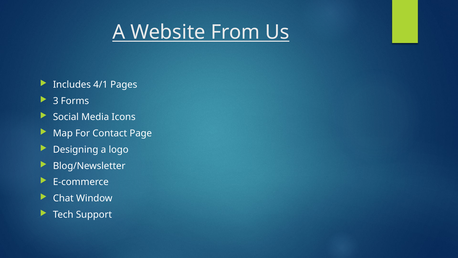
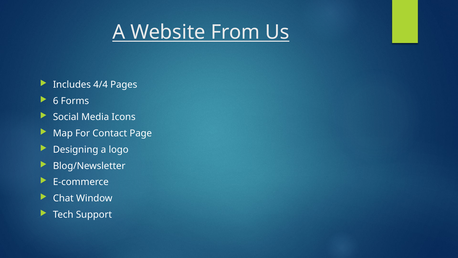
4/1: 4/1 -> 4/4
3: 3 -> 6
